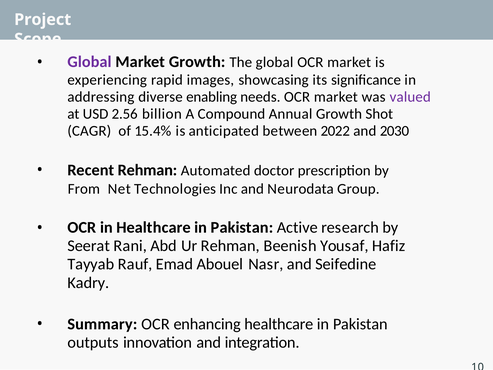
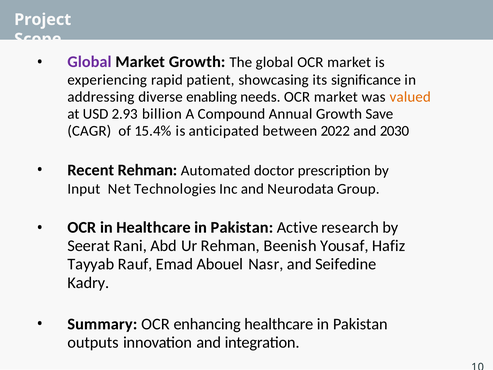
images: images -> patient
valued colour: purple -> orange
2.56: 2.56 -> 2.93
Shot: Shot -> Save
From: From -> Input
